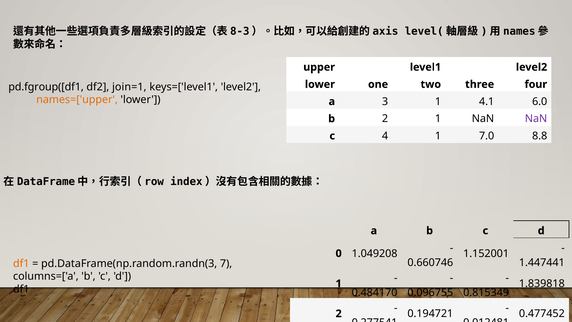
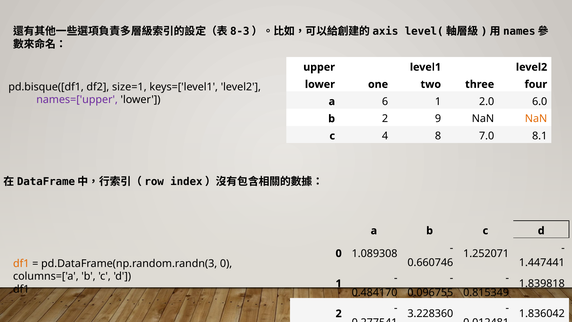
pd.fgroup([df1: pd.fgroup([df1 -> pd.bisque([df1
join=1: join=1 -> size=1
names=['upper colour: orange -> purple
3: 3 -> 6
4.1: 4.1 -> 2.0
2 1: 1 -> 9
NaN at (536, 119) colour: purple -> orange
4 1: 1 -> 8
8.8: 8.8 -> 8.1
1.152001: 1.152001 -> 1.252071
1.049208: 1.049208 -> 1.089308
pd.DataFrame(np.random.randn(3 7: 7 -> 0
0.194721: 0.194721 -> 3.228360
0.477452: 0.477452 -> 1.836042
